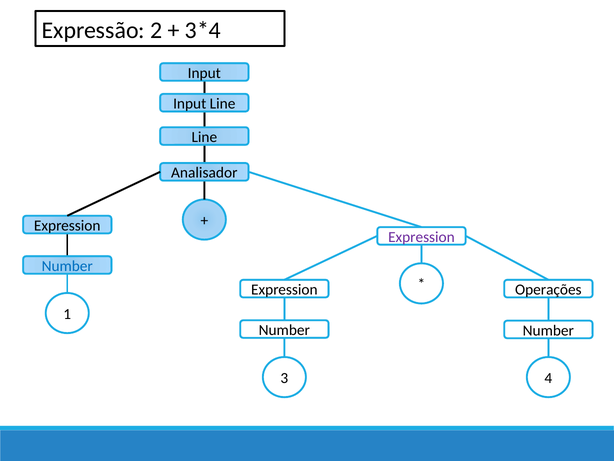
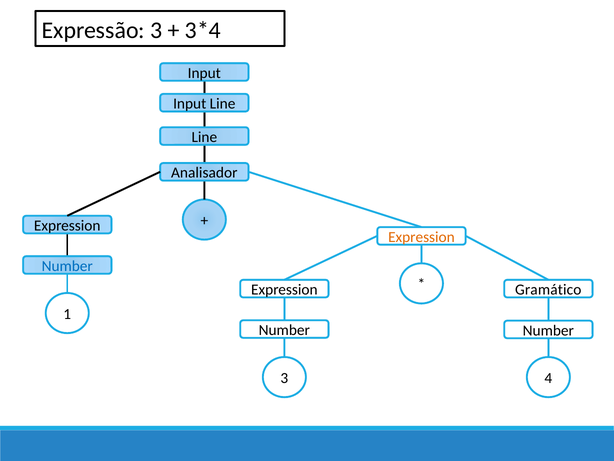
Expressão 2: 2 -> 3
Expression at (421, 237) colour: purple -> orange
Operações: Operações -> Gramático
